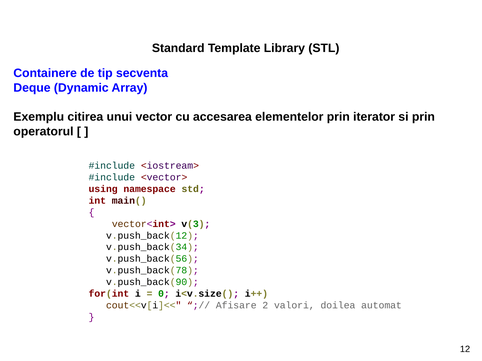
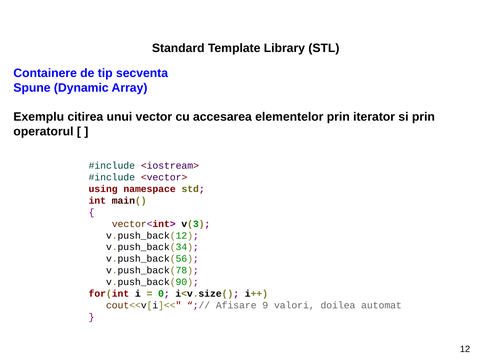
Deque: Deque -> Spune
2: 2 -> 9
